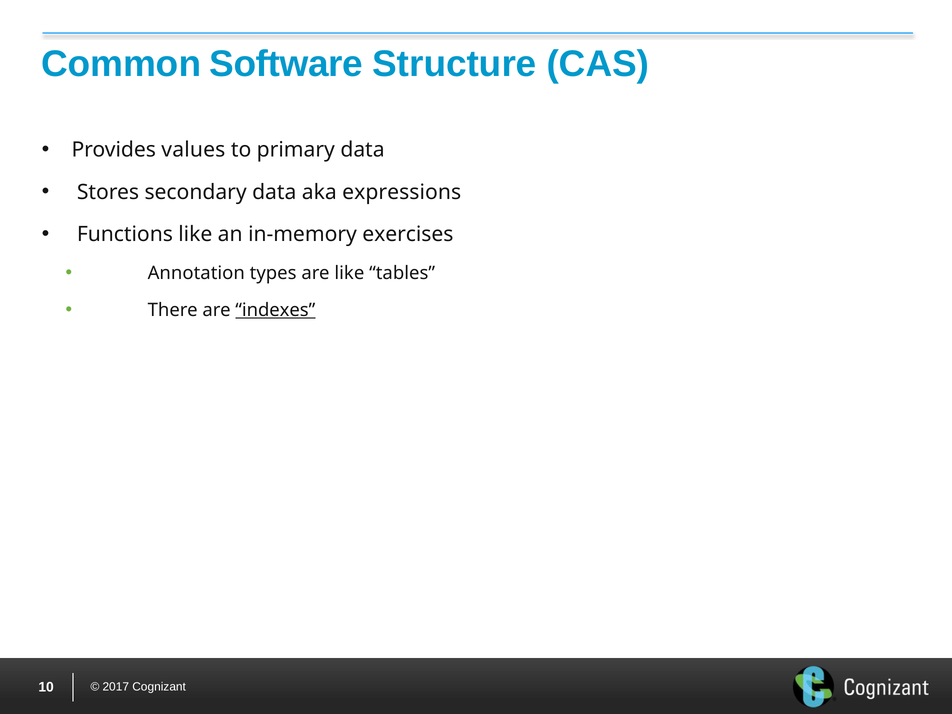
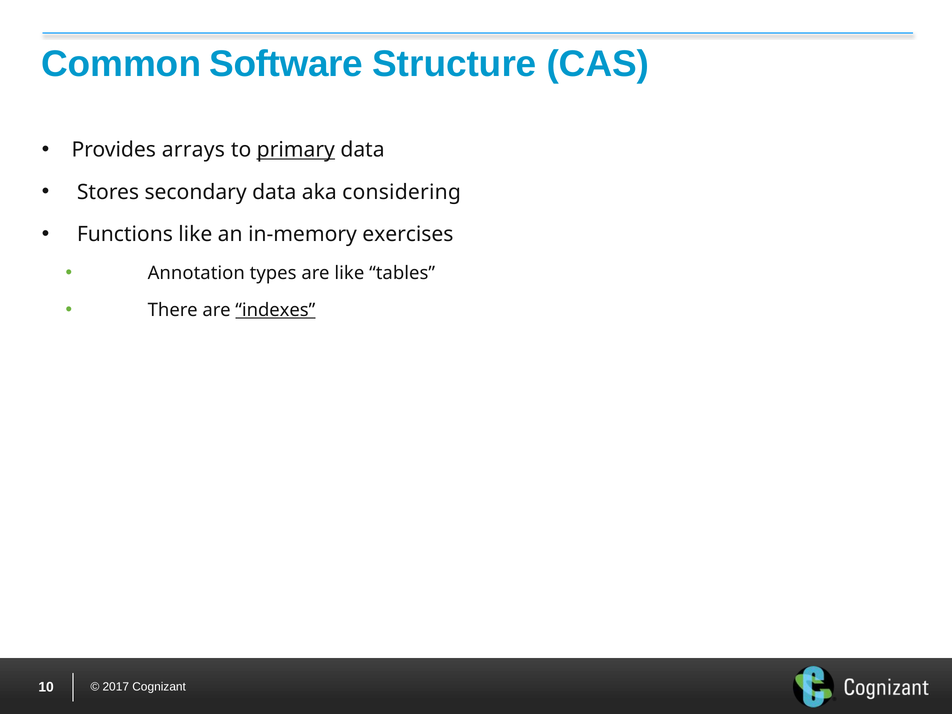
values: values -> arrays
primary underline: none -> present
expressions: expressions -> considering
